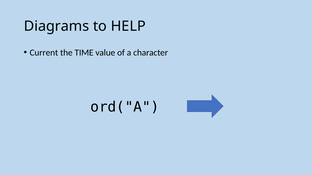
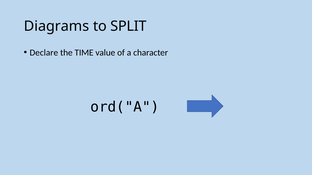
HELP: HELP -> SPLIT
Current: Current -> Declare
